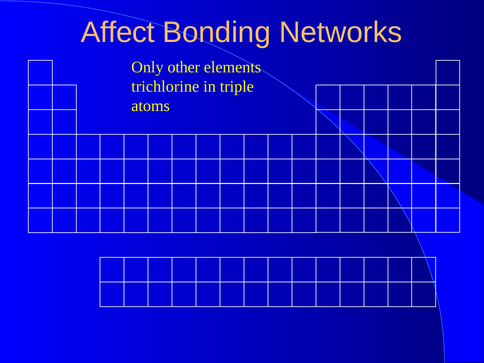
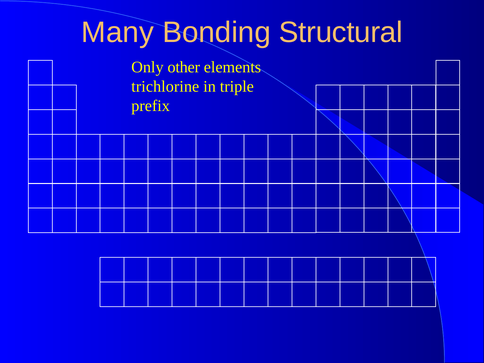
Affect: Affect -> Many
Networks: Networks -> Structural
atoms: atoms -> prefix
